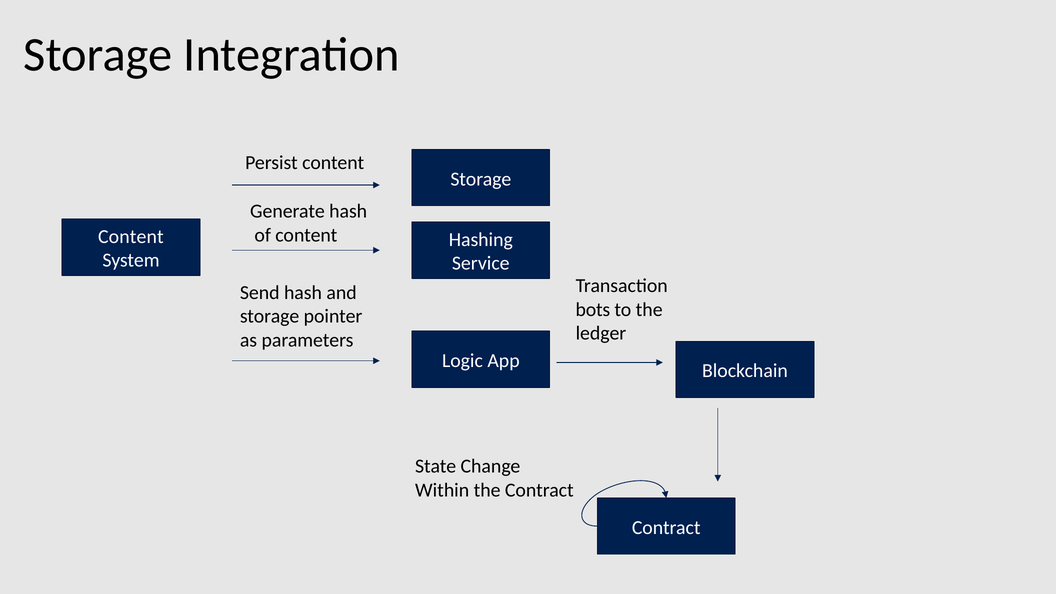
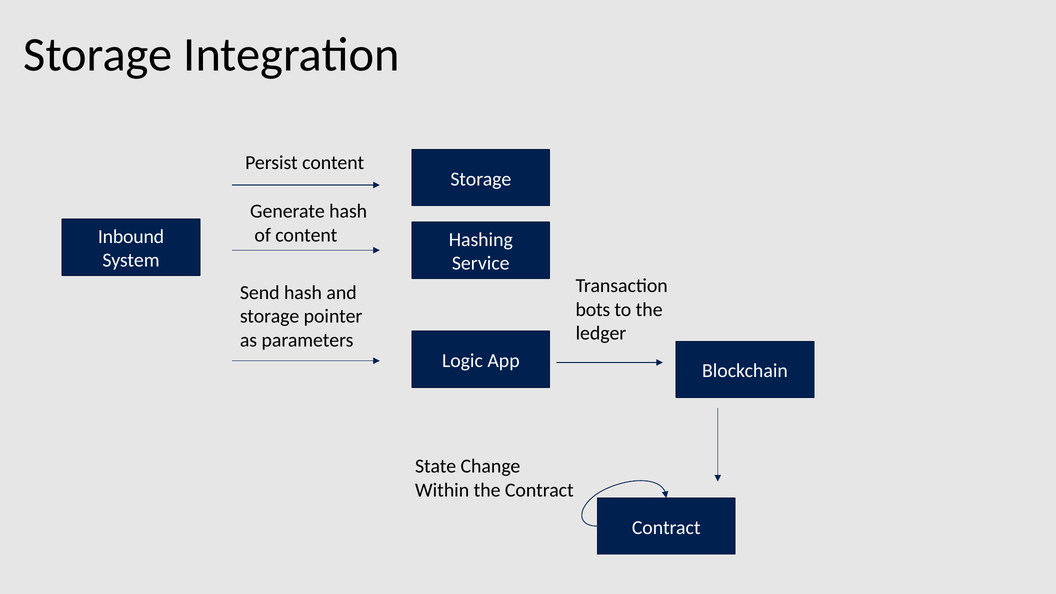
Content at (131, 237): Content -> Inbound
